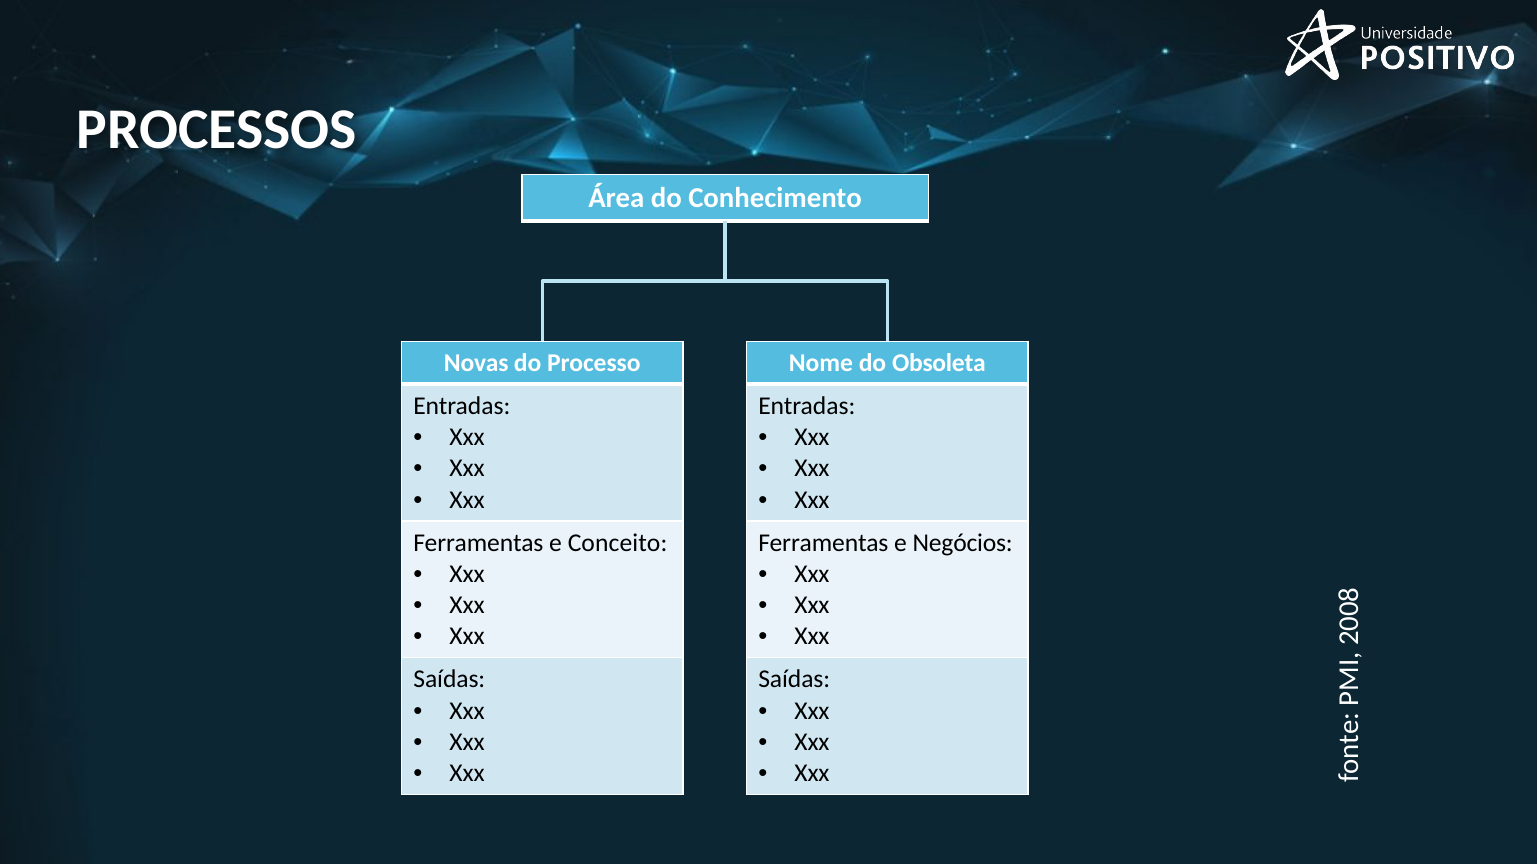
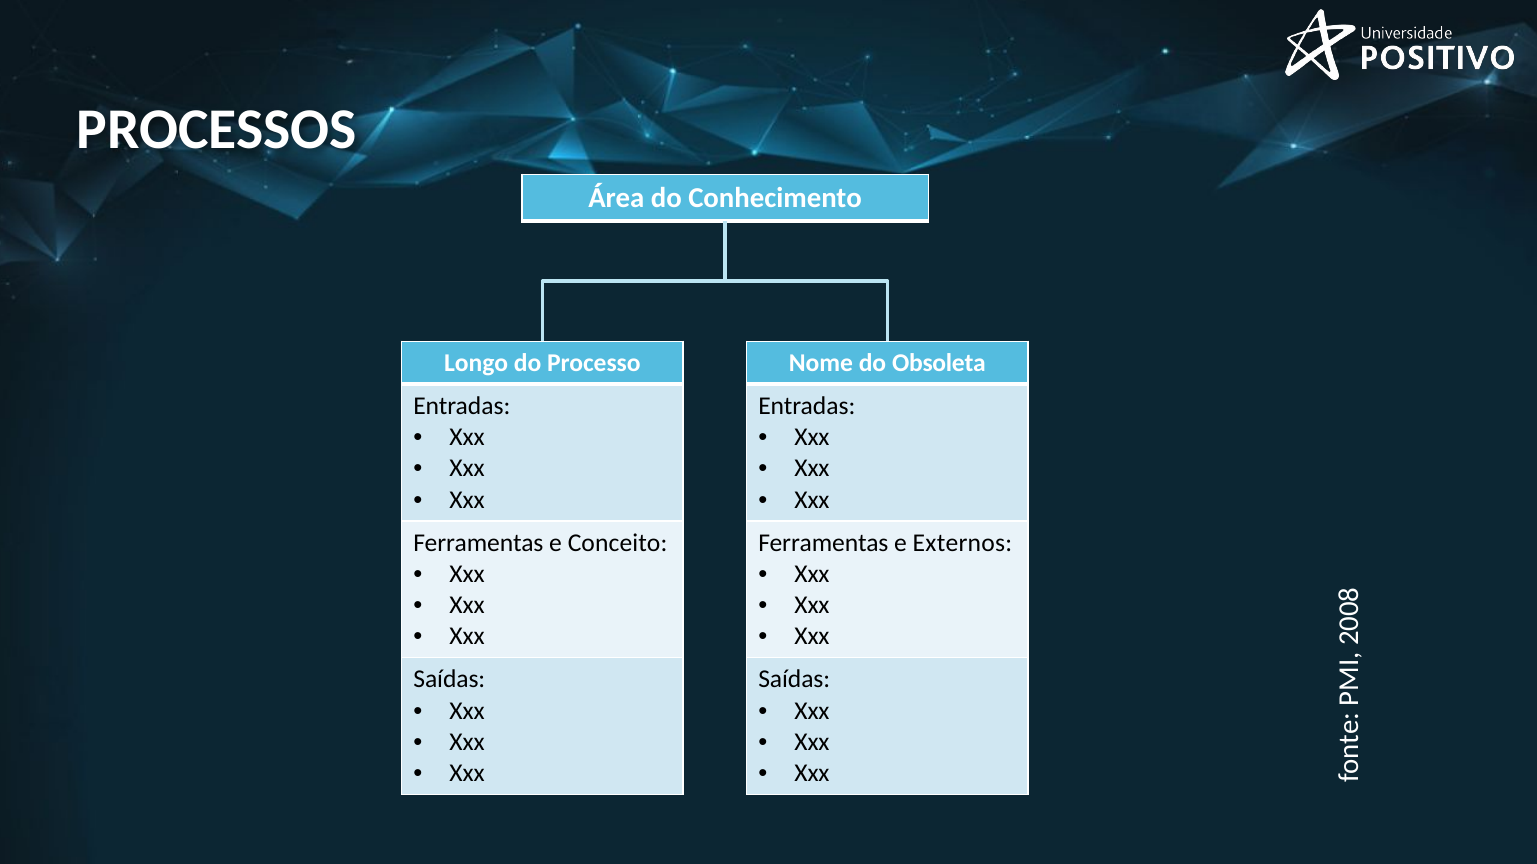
Novas: Novas -> Longo
Negócios: Negócios -> Externos
